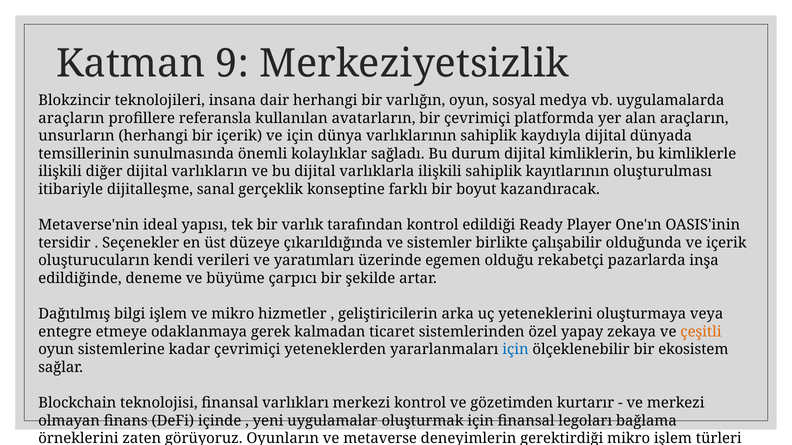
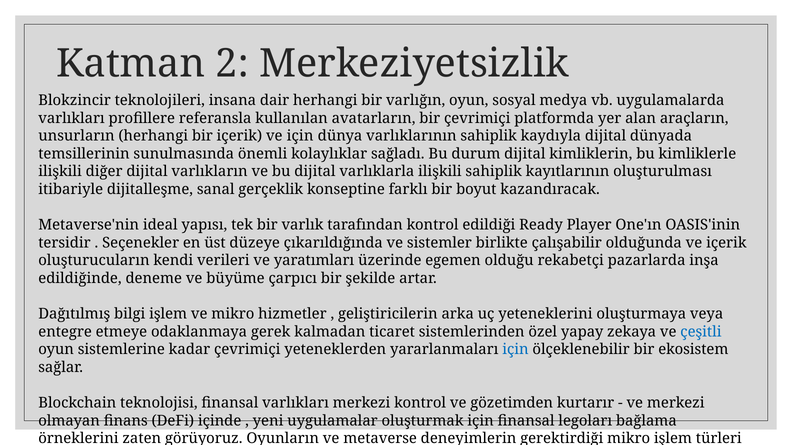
9: 9 -> 2
araçların at (71, 118): araçların -> varlıkları
çeşitli colour: orange -> blue
